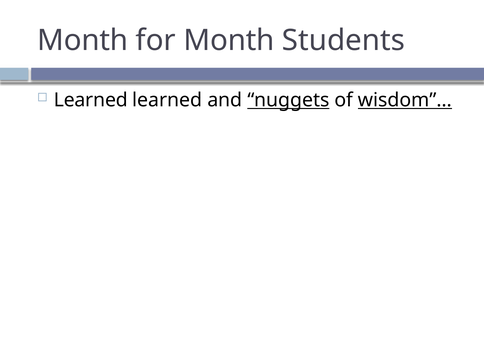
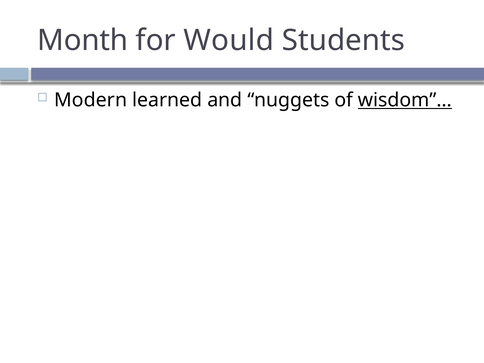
for Month: Month -> Would
Learned at (91, 100): Learned -> Modern
nuggets underline: present -> none
